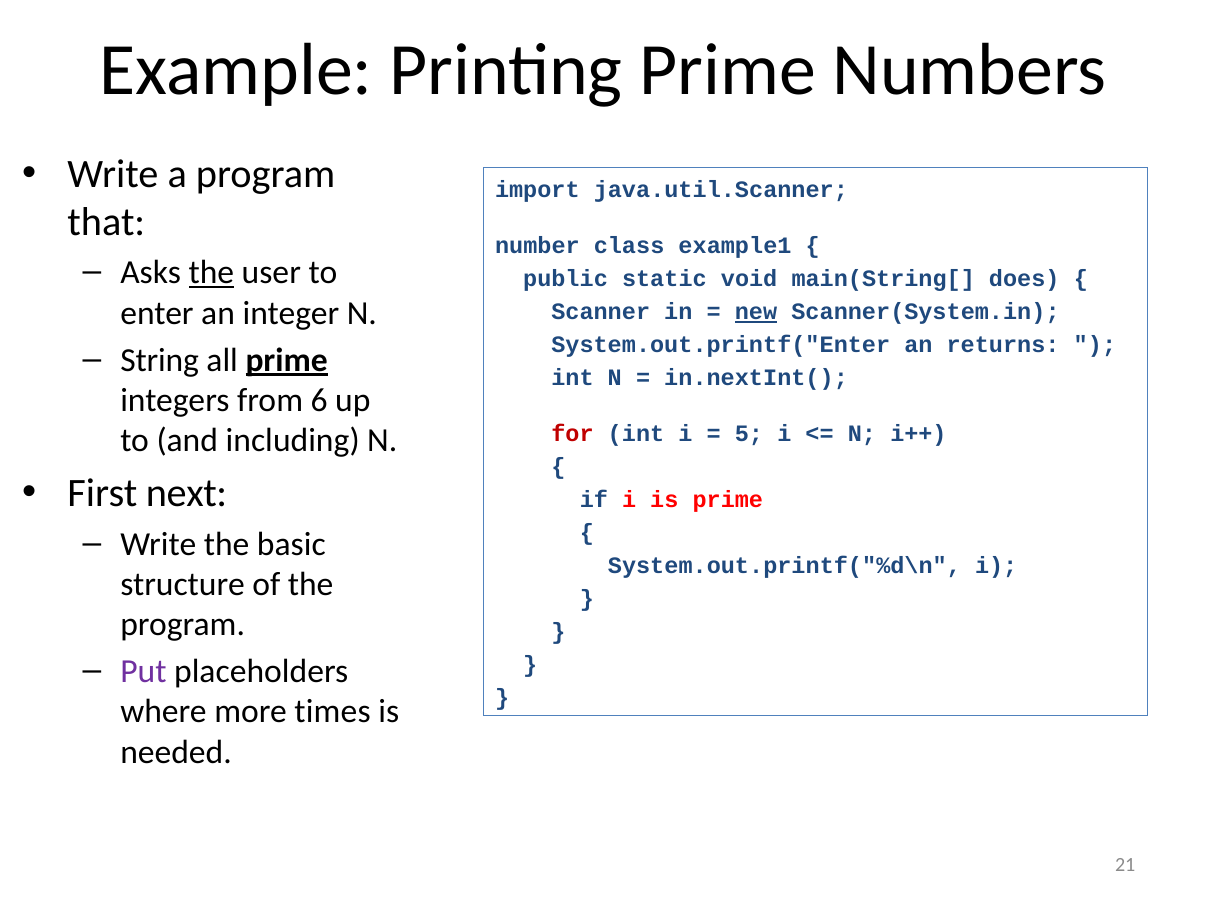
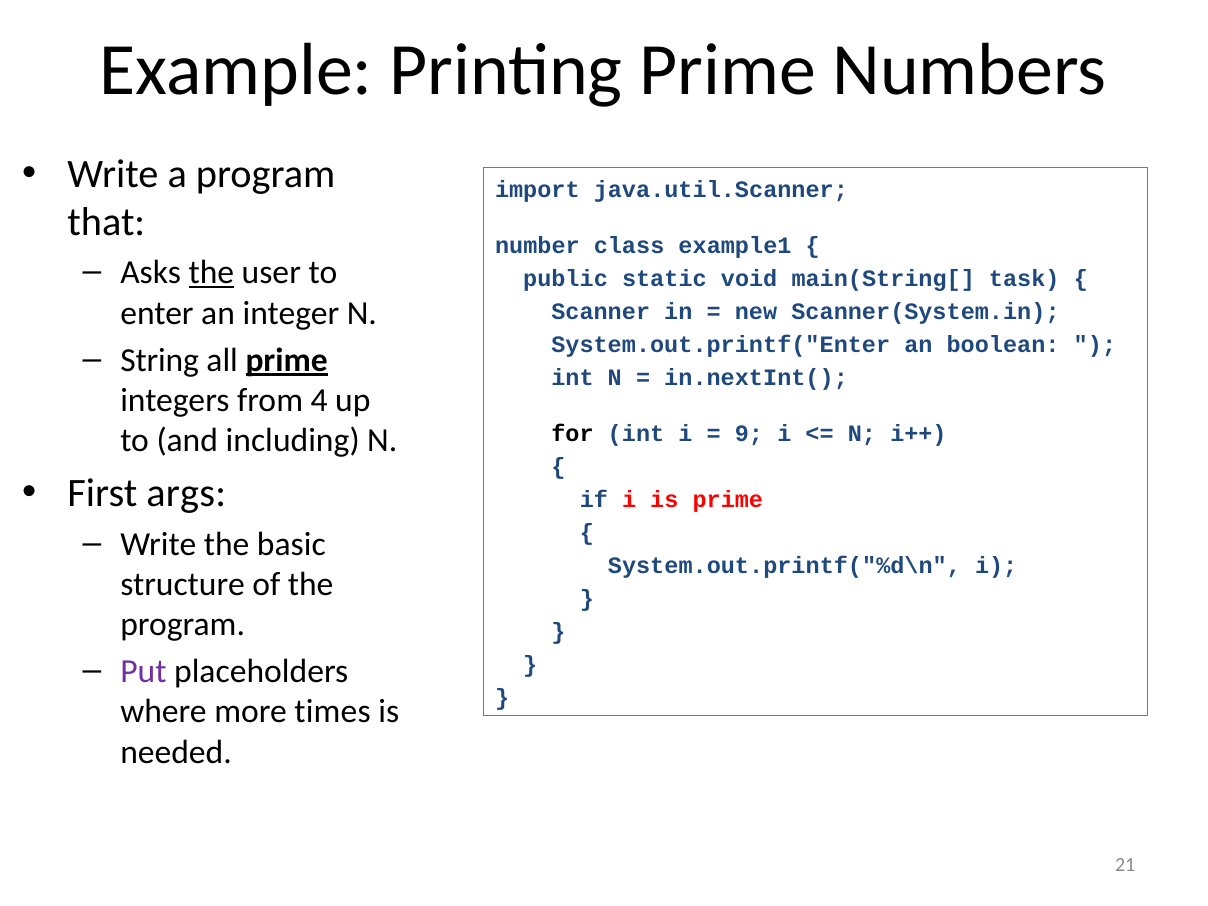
does: does -> task
new underline: present -> none
returns: returns -> boolean
6: 6 -> 4
for colour: red -> black
5: 5 -> 9
next: next -> args
